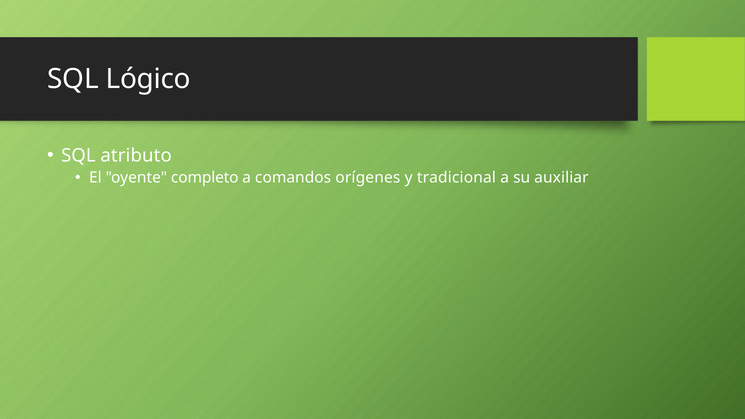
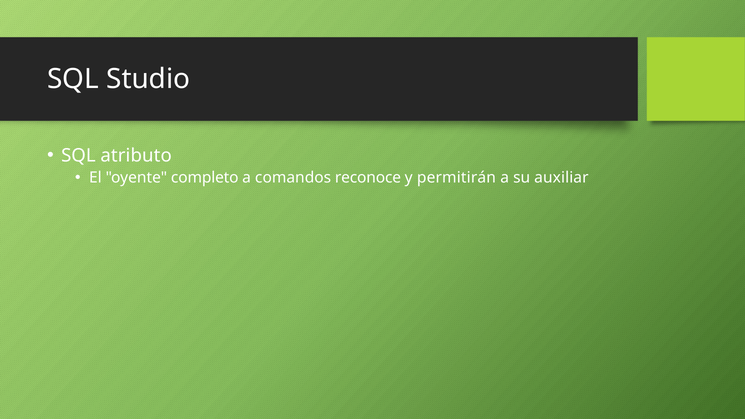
Lógico: Lógico -> Studio
orígenes: orígenes -> reconoce
tradicional: tradicional -> permitirán
